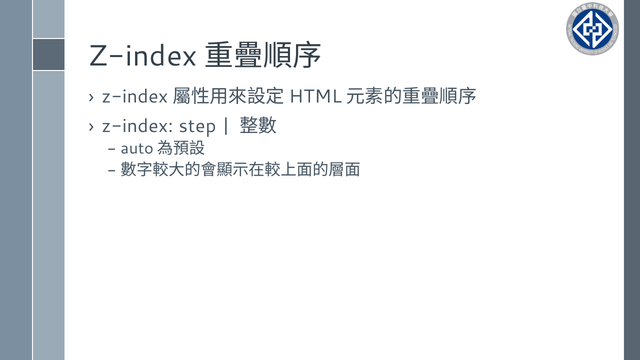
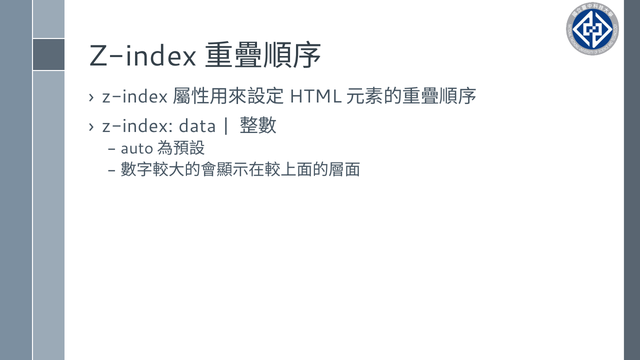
step: step -> data
